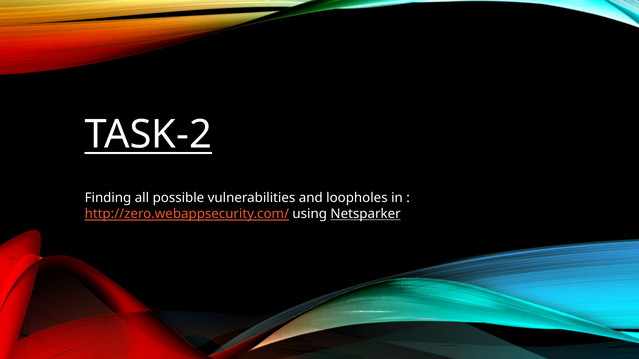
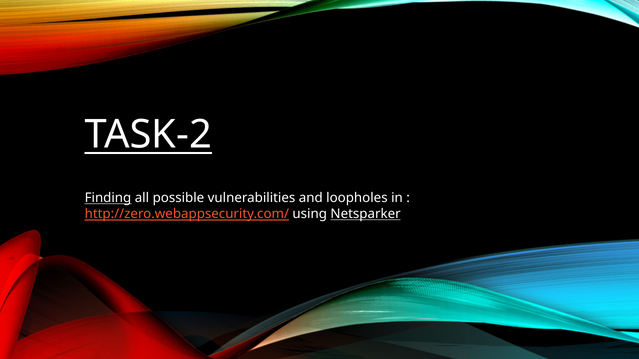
Finding underline: none -> present
